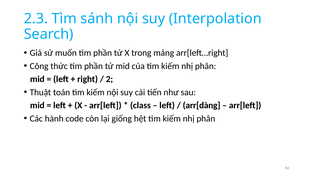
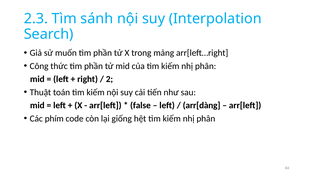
class: class -> false
hành: hành -> phím
